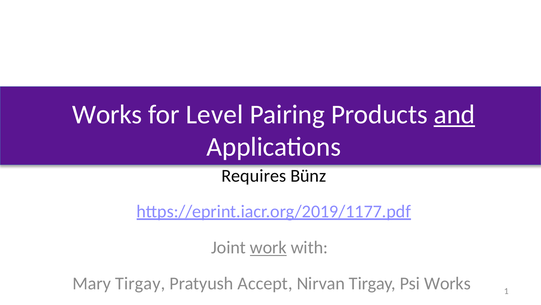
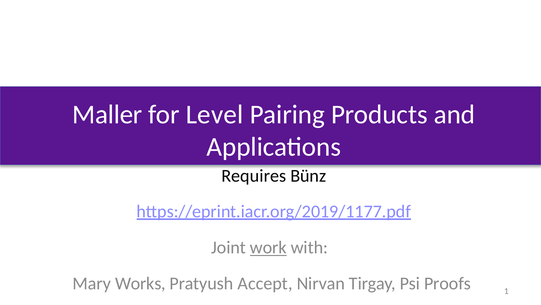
Works at (107, 114): Works -> Maller
and underline: present -> none
Mary Tirgay: Tirgay -> Works
Psi Works: Works -> Proofs
